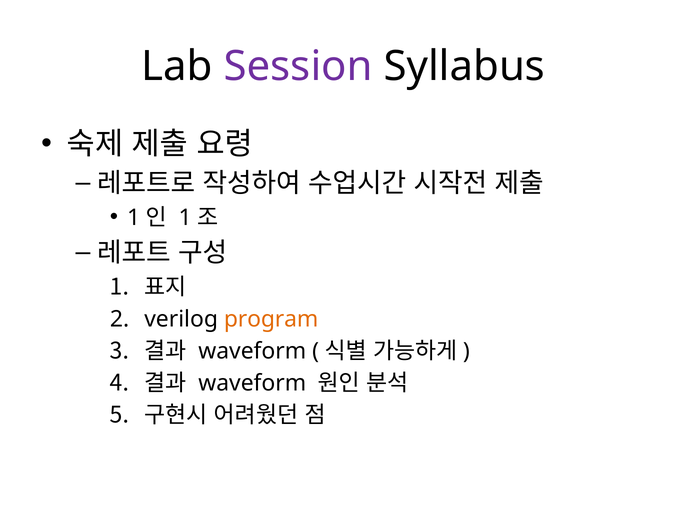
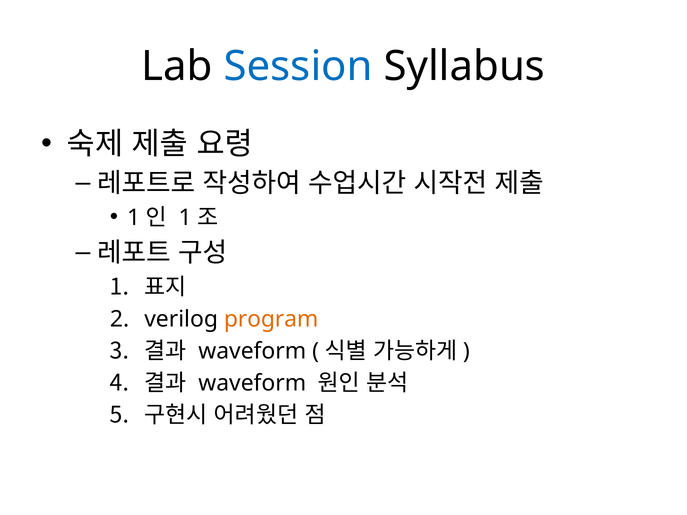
Session colour: purple -> blue
